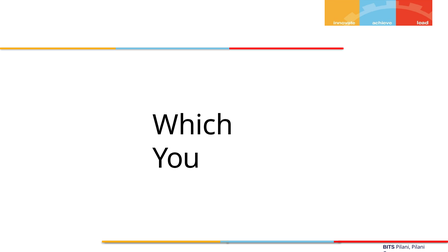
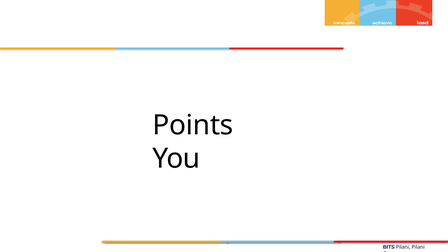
Which: Which -> Points
